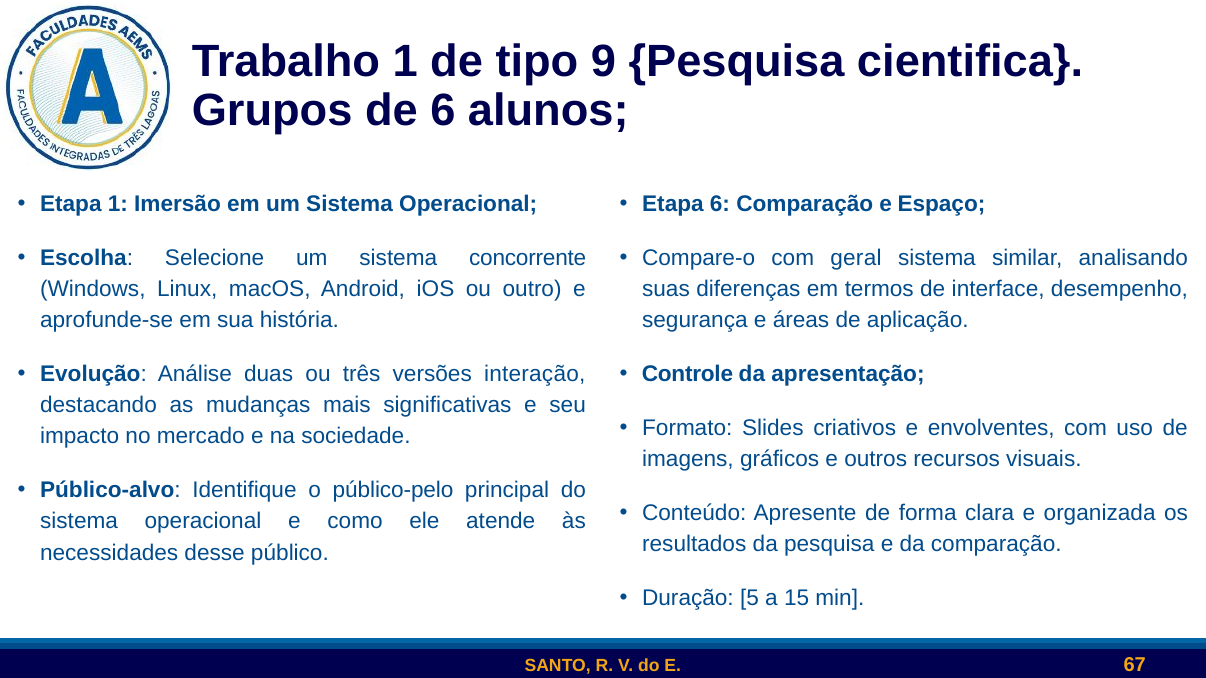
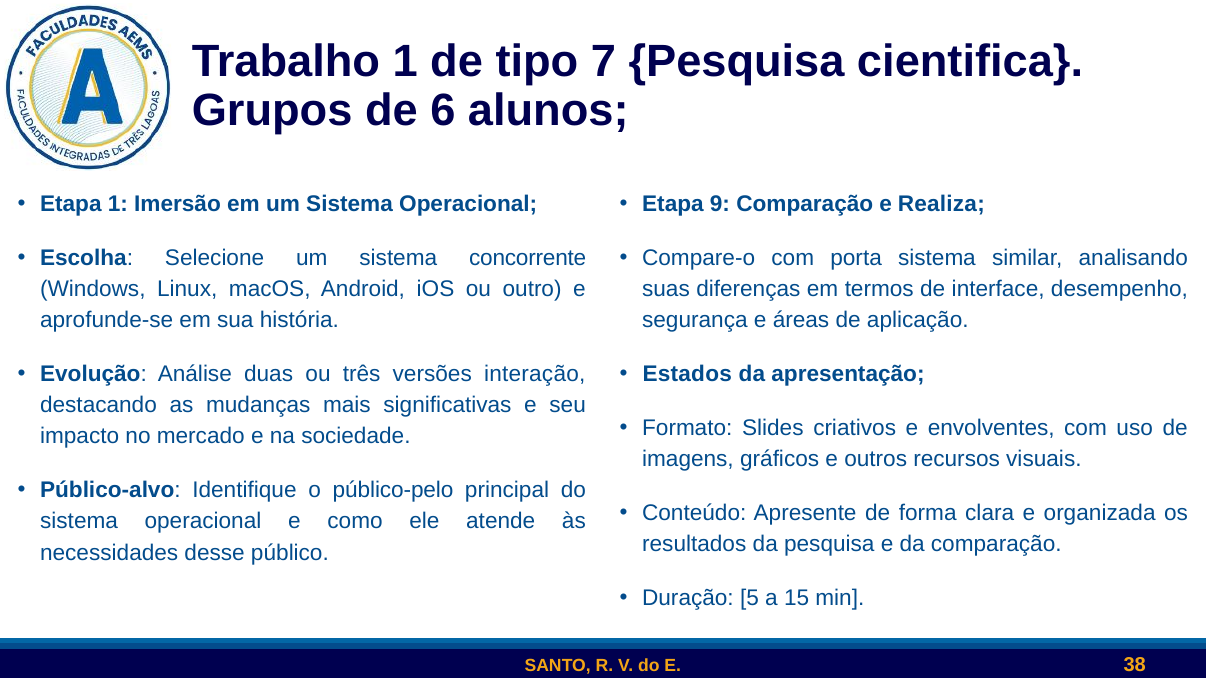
9: 9 -> 7
Etapa 6: 6 -> 9
Espaço: Espaço -> Realiza
geral: geral -> porta
Controle: Controle -> Estados
67: 67 -> 38
